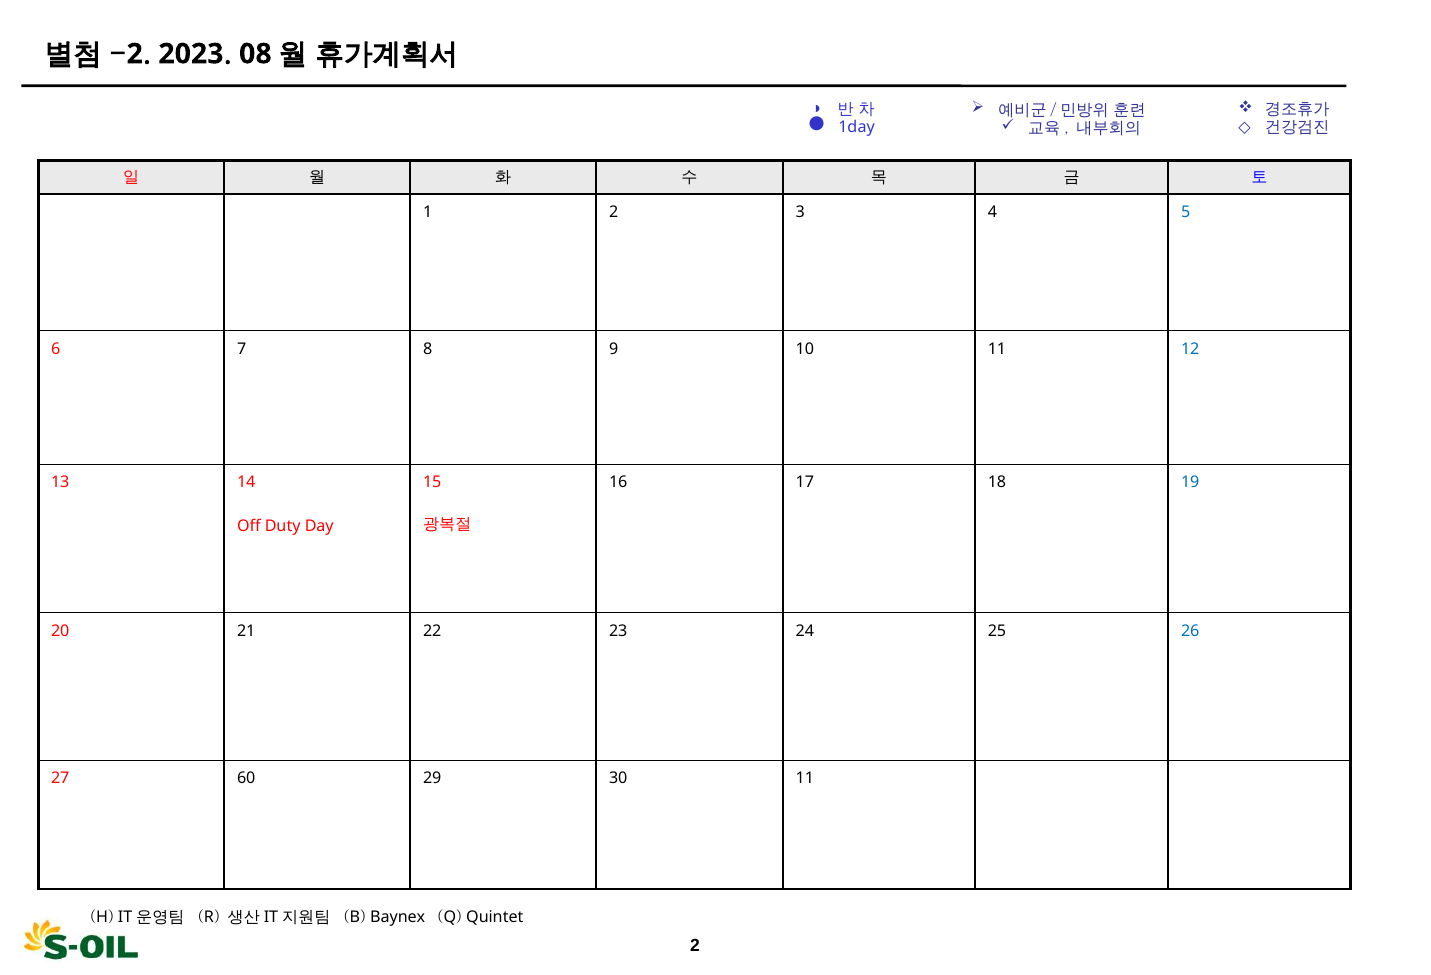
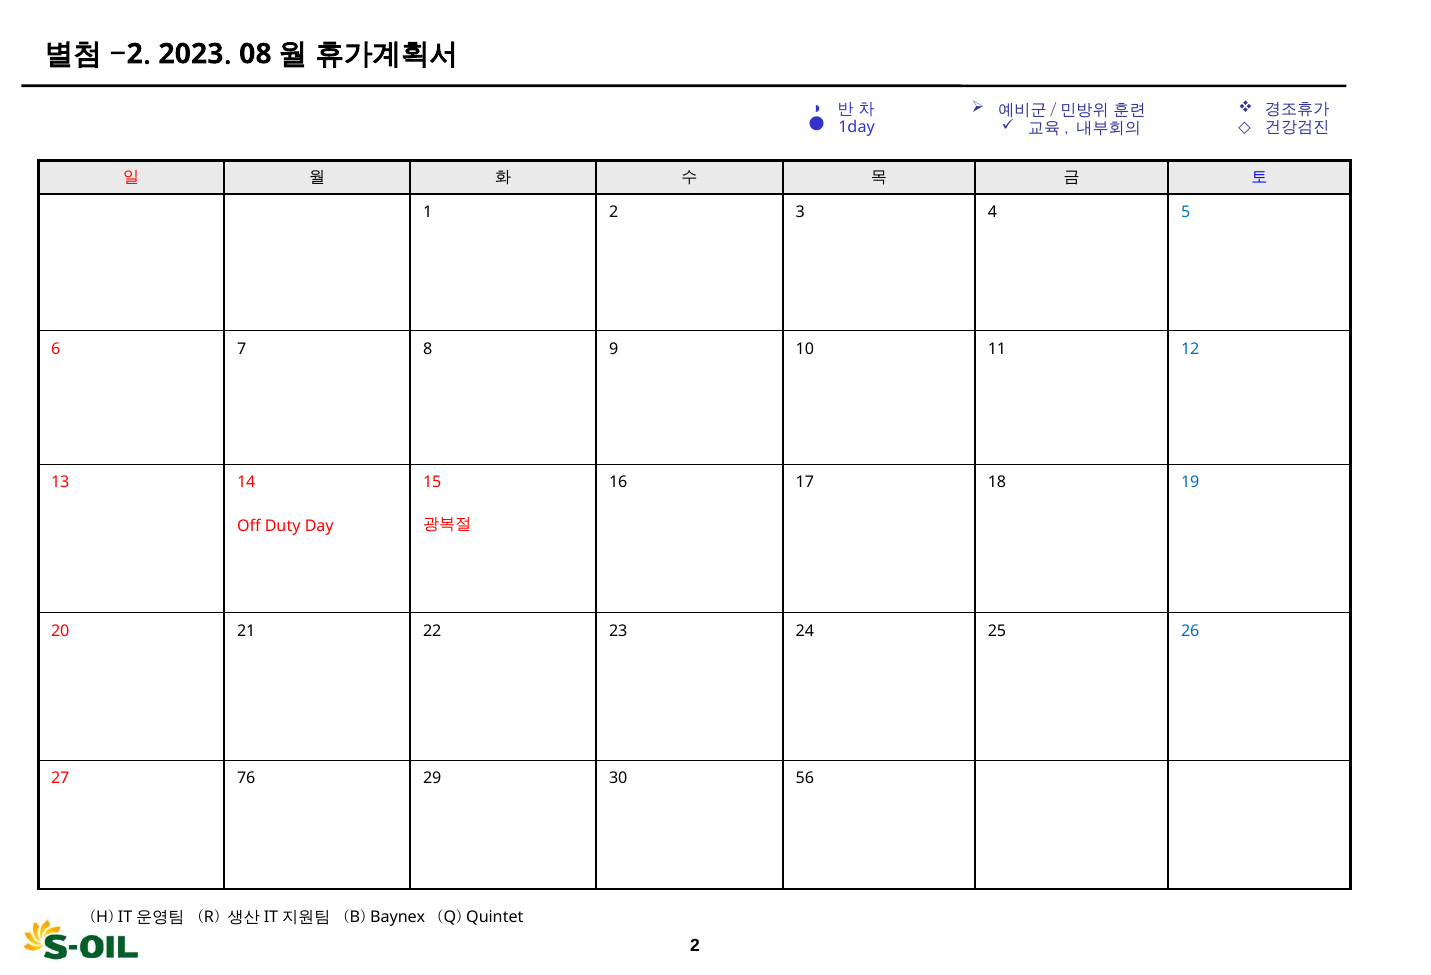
60: 60 -> 76
30 11: 11 -> 56
